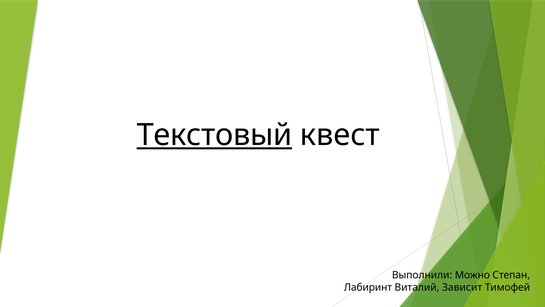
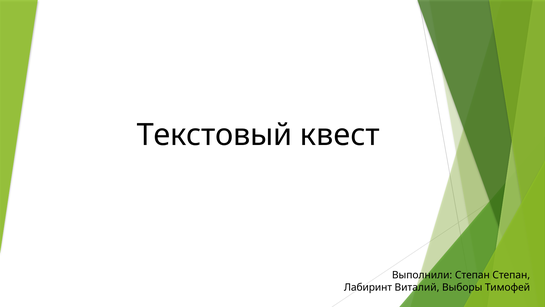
Текстовый underline: present -> none
Выполнили Можно: Можно -> Степан
Зависит: Зависит -> Выборы
